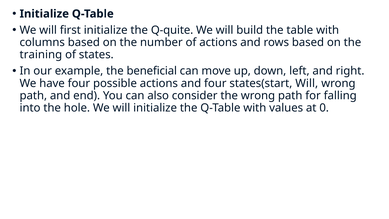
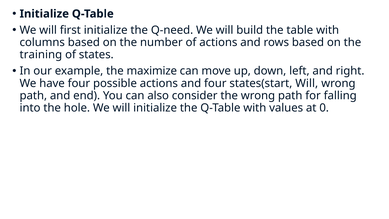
Q-quite: Q-quite -> Q-need
beneficial: beneficial -> maximize
